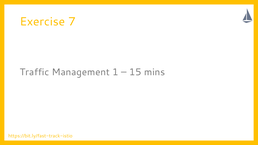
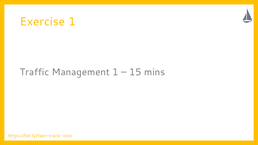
Exercise 7: 7 -> 1
